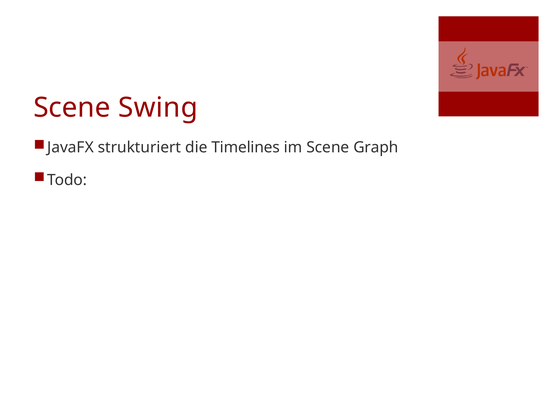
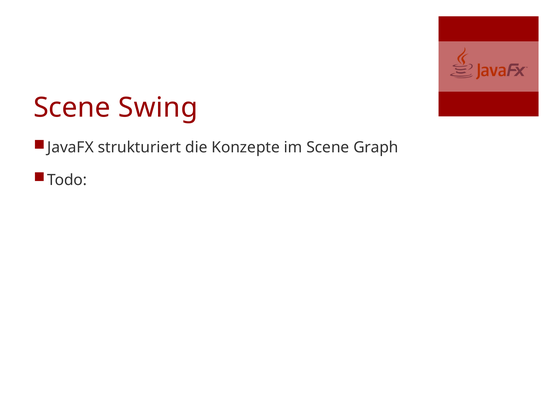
Timelines: Timelines -> Konzepte
